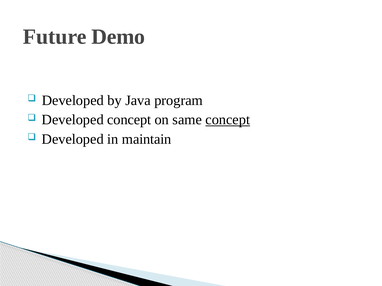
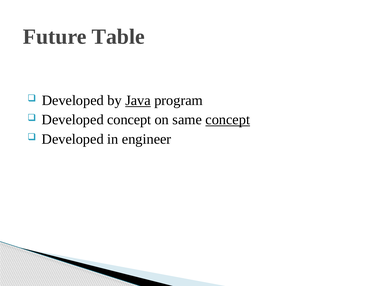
Demo: Demo -> Table
Java underline: none -> present
maintain: maintain -> engineer
